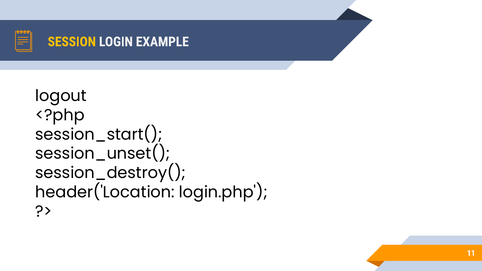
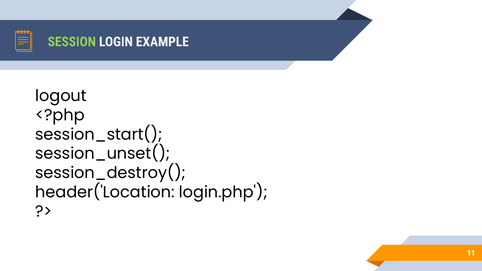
SESSION colour: yellow -> light green
